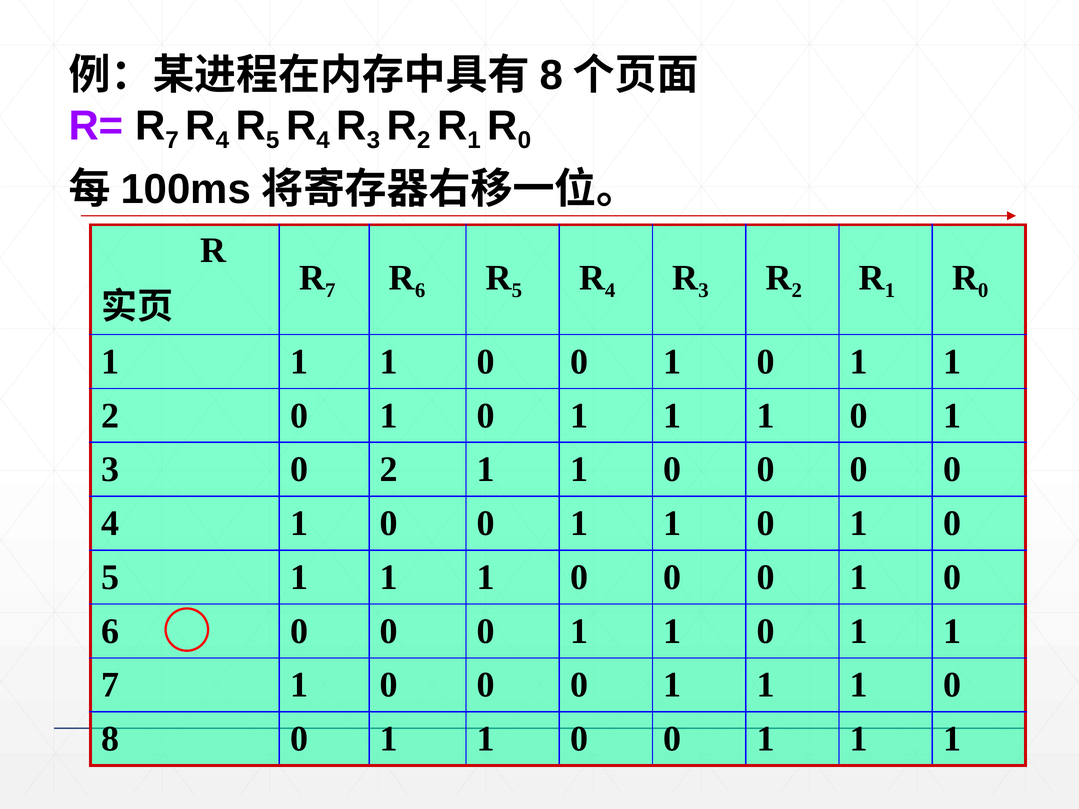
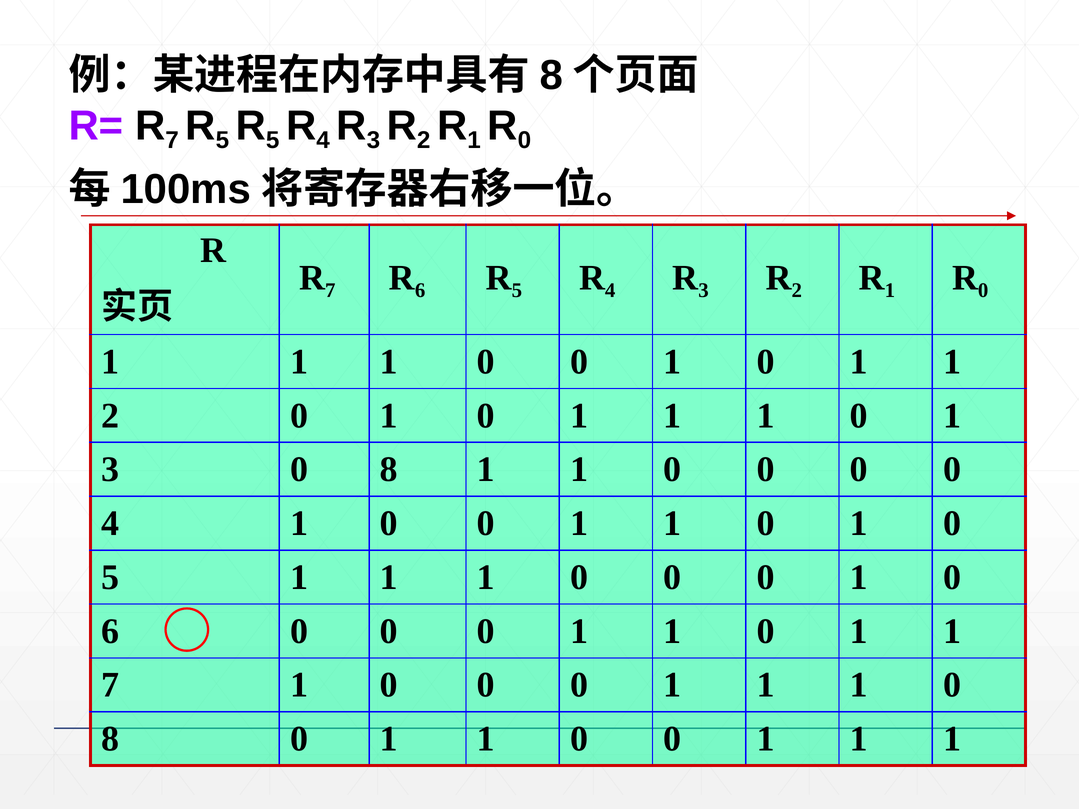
7 R 4: 4 -> 5
3 0 2: 2 -> 8
